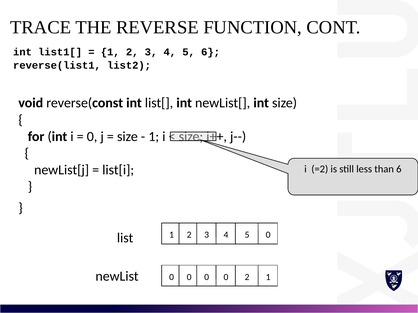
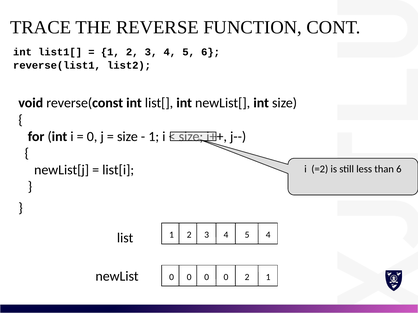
5 0: 0 -> 4
